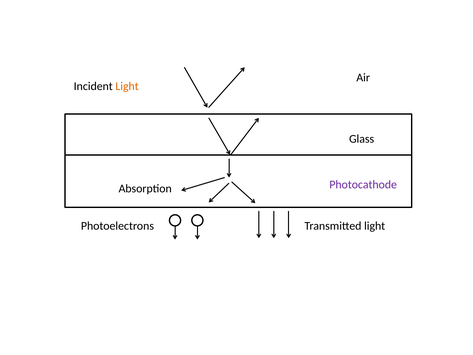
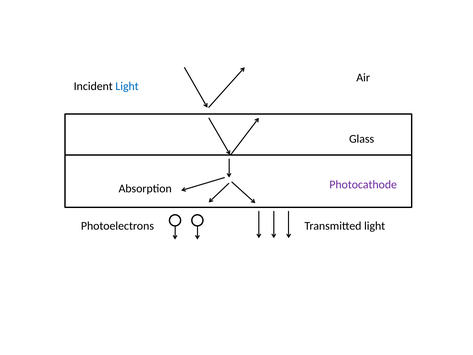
Light at (127, 86) colour: orange -> blue
